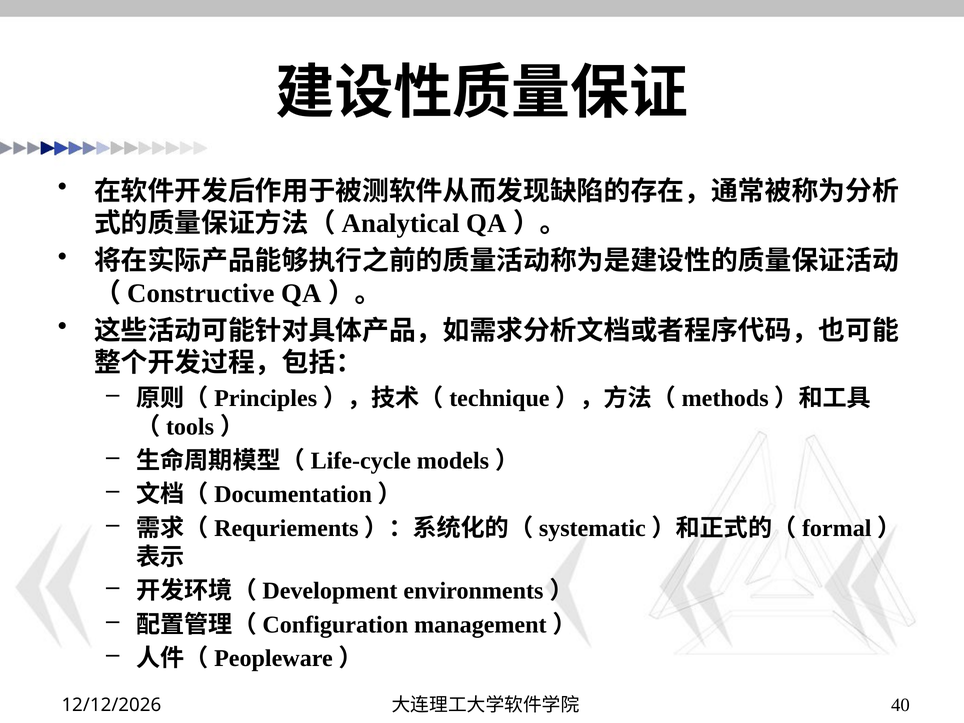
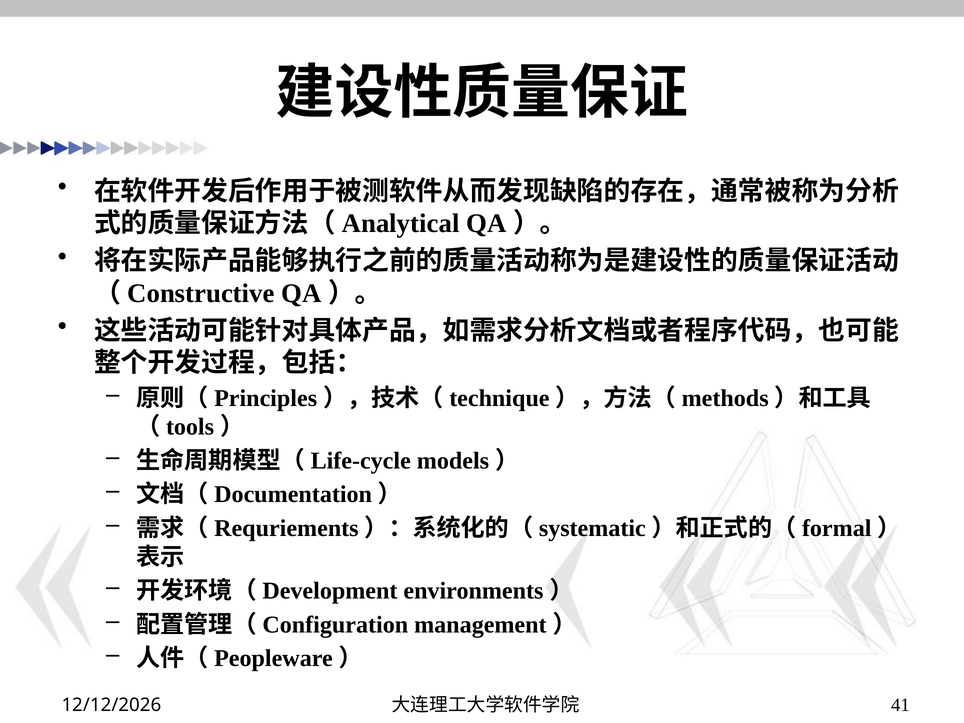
40: 40 -> 41
